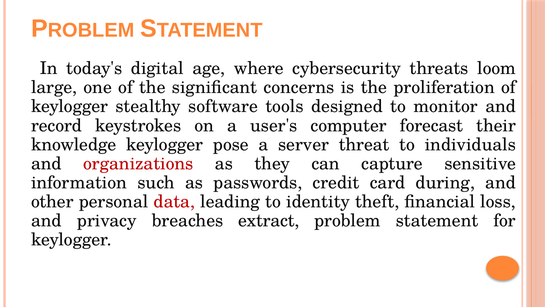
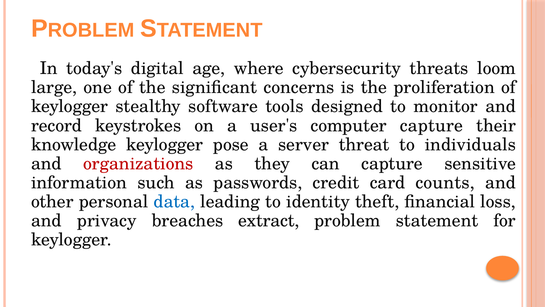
computer forecast: forecast -> capture
during: during -> counts
data colour: red -> blue
